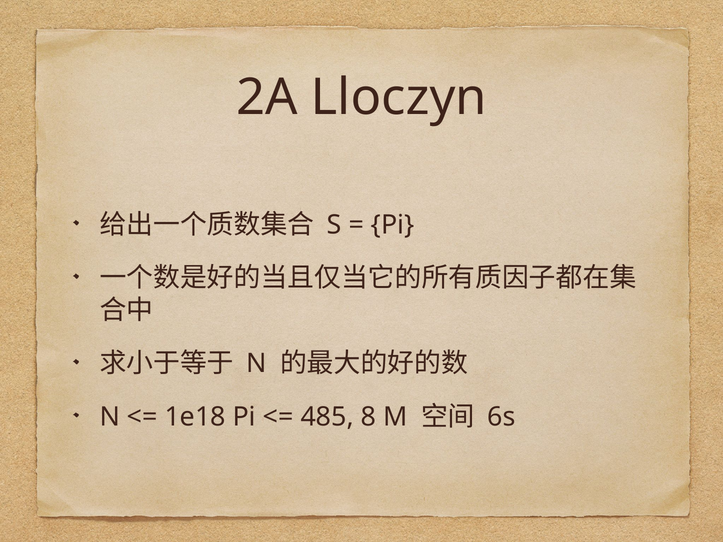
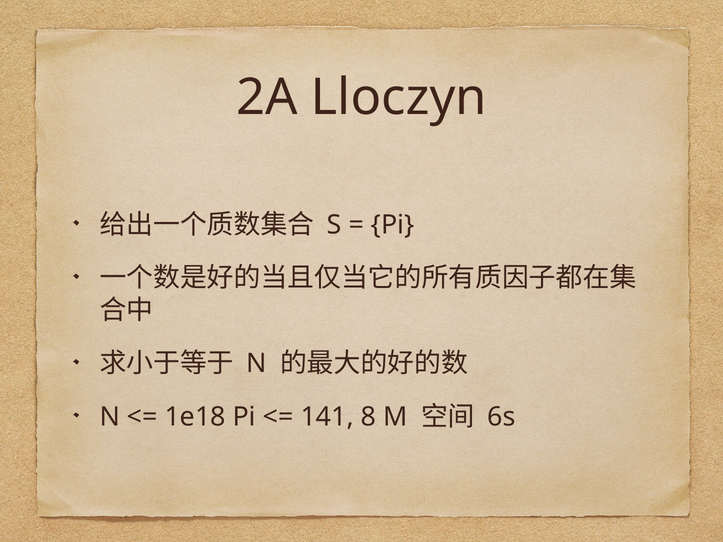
485: 485 -> 141
